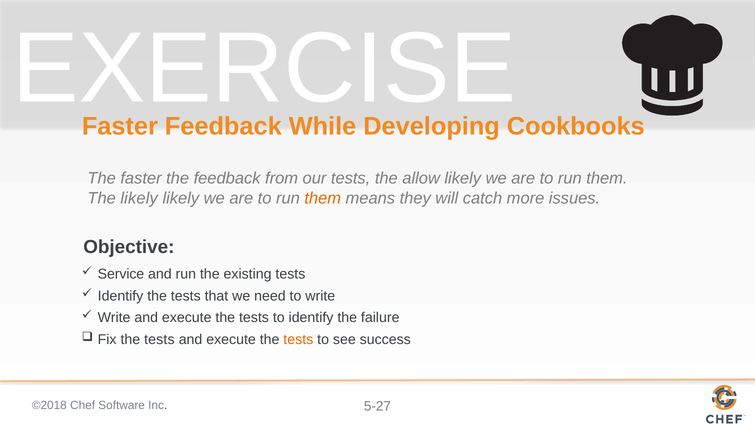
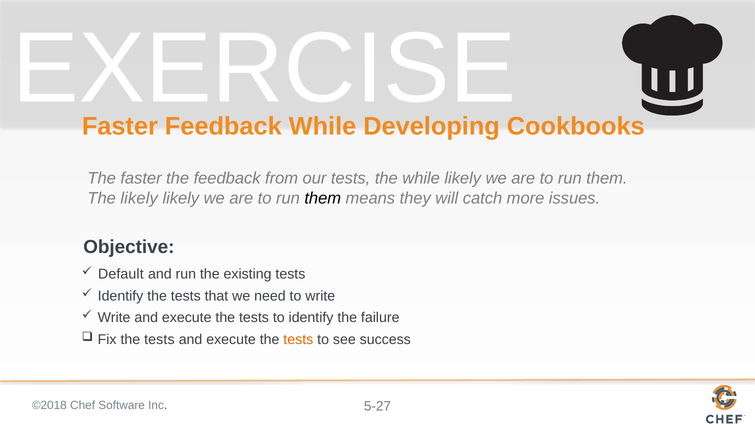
the allow: allow -> while
them at (323, 198) colour: orange -> black
Service: Service -> Default
